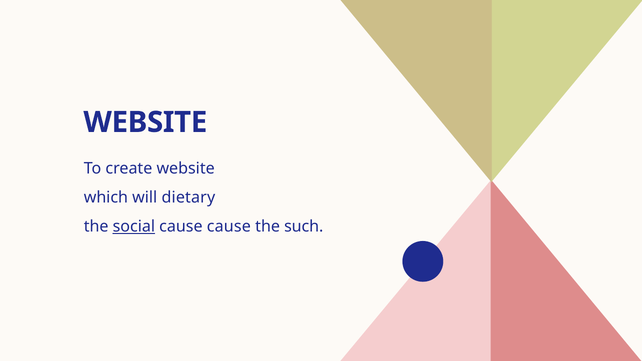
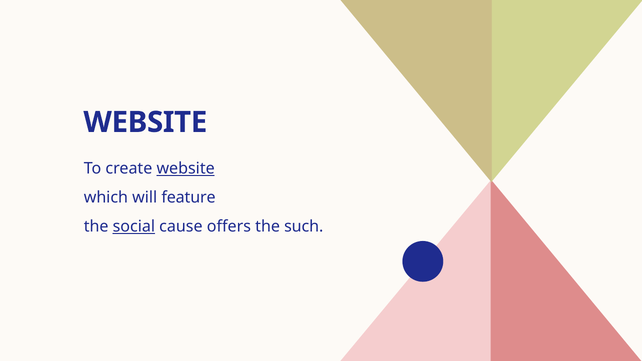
website at (186, 169) underline: none -> present
dietary: dietary -> feature
cause cause: cause -> offers
